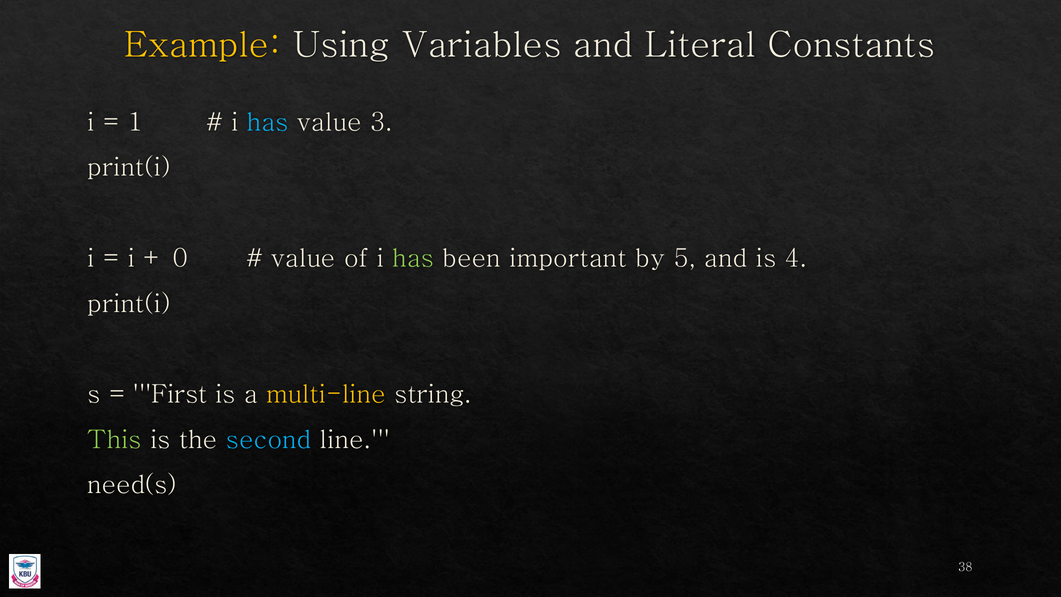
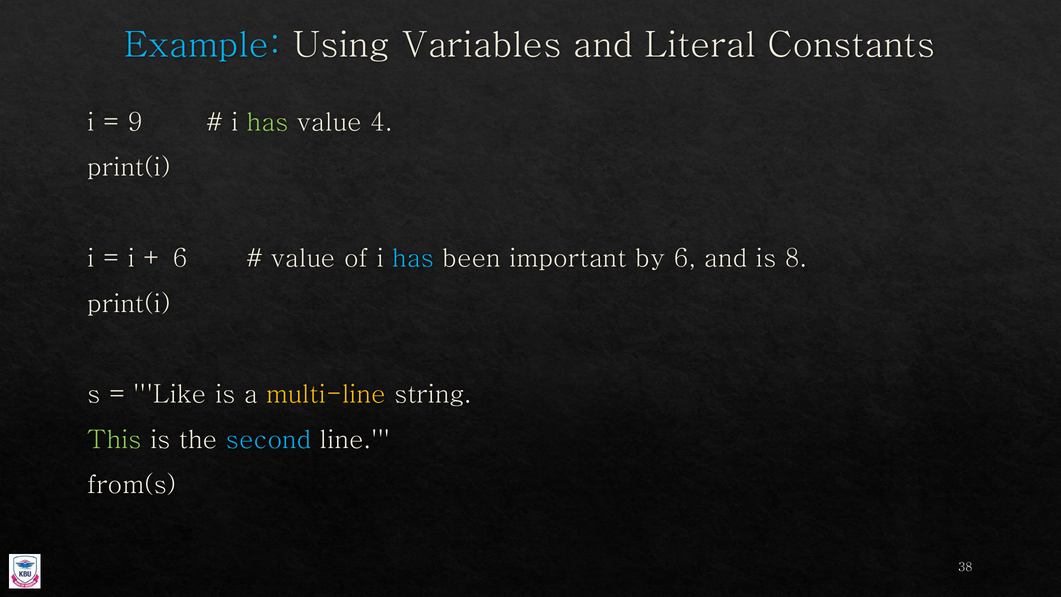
Example colour: yellow -> light blue
1: 1 -> 9
has at (268, 122) colour: light blue -> light green
3: 3 -> 4
0 at (181, 258): 0 -> 6
has at (413, 258) colour: light green -> light blue
by 5: 5 -> 6
4: 4 -> 8
First: First -> Like
need(s: need(s -> from(s
